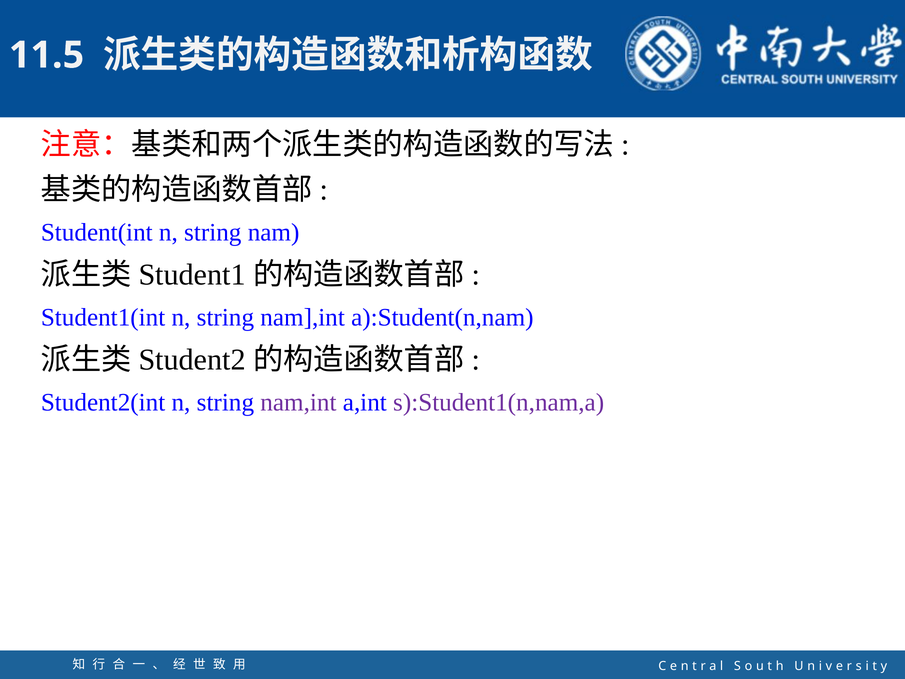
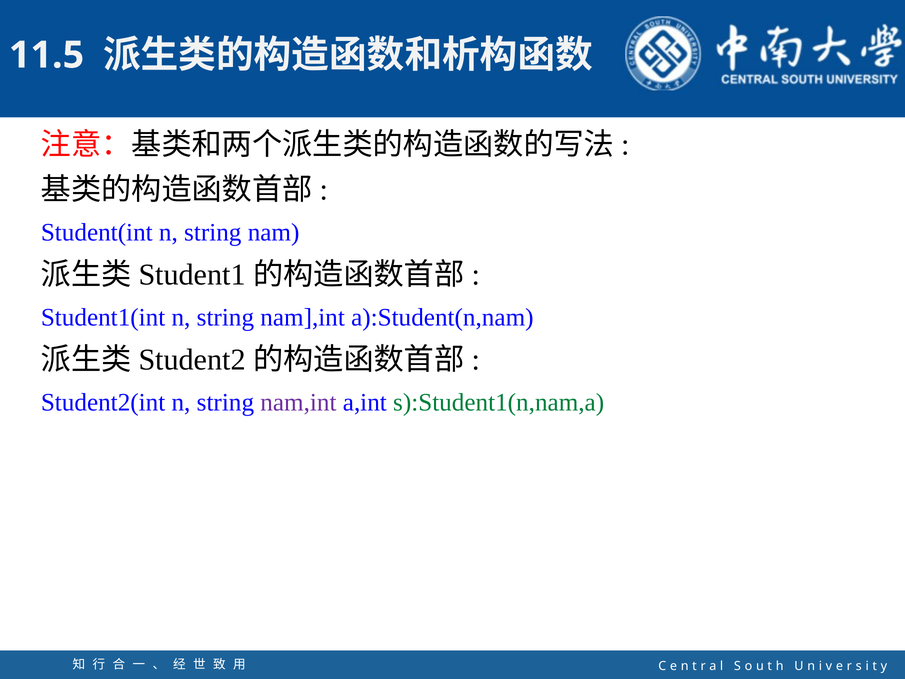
s):Student1(n,nam,a colour: purple -> green
